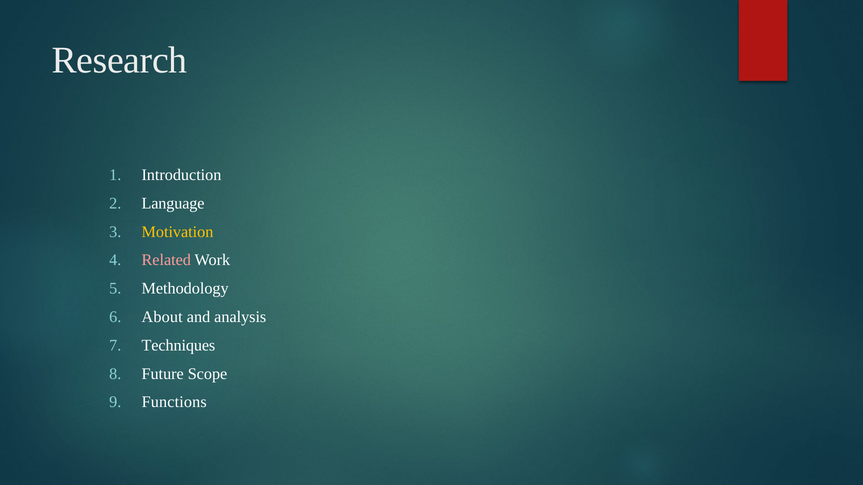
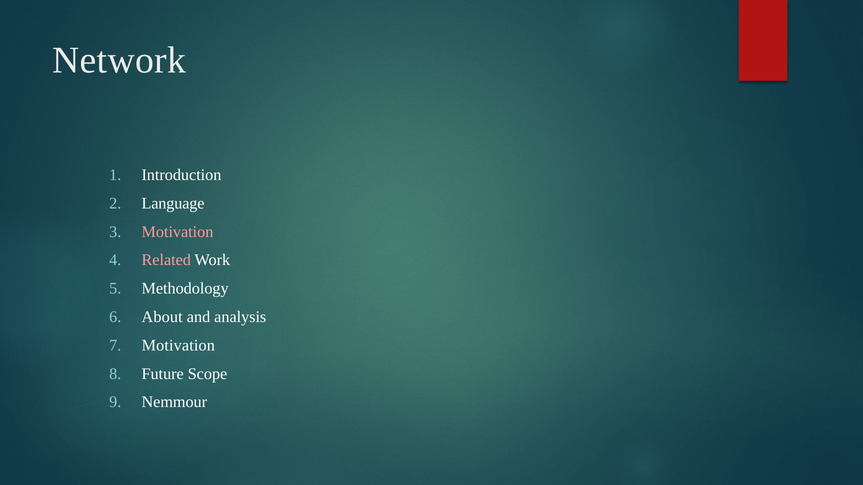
Research: Research -> Network
Motivation at (177, 232) colour: yellow -> pink
Techniques at (178, 346): Techniques -> Motivation
Functions: Functions -> Nemmour
